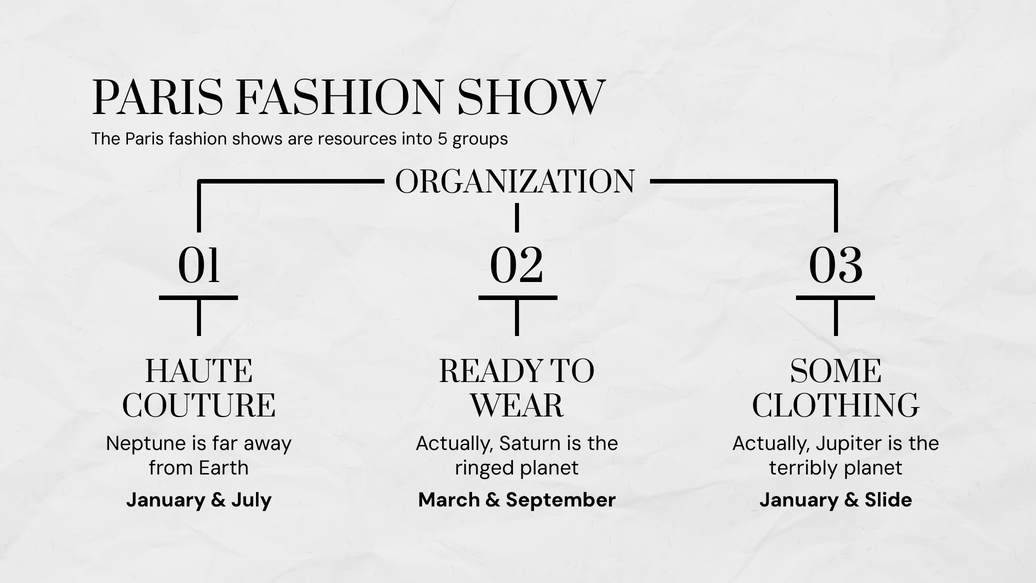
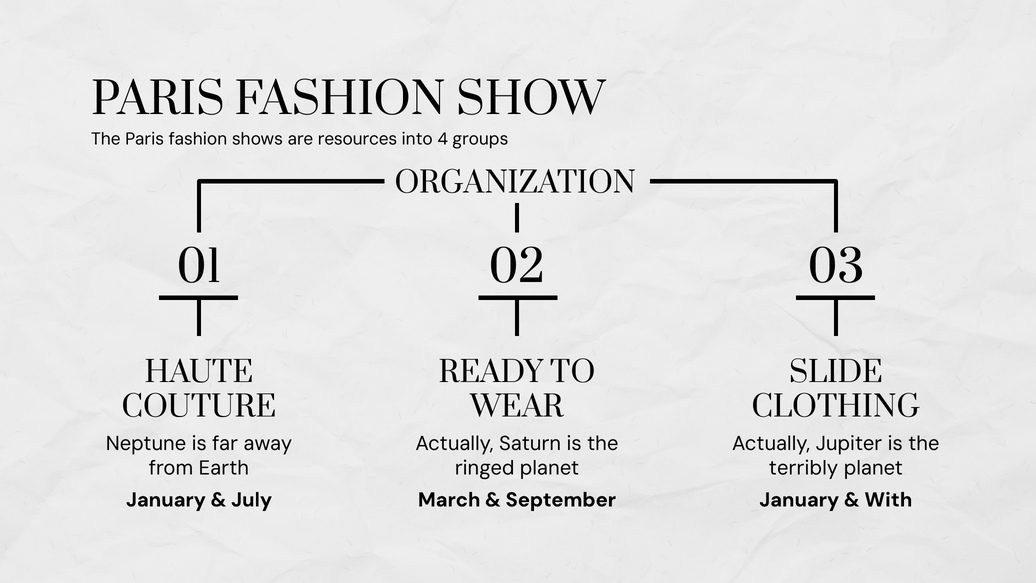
5: 5 -> 4
SOME: SOME -> SLIDE
Slide: Slide -> With
